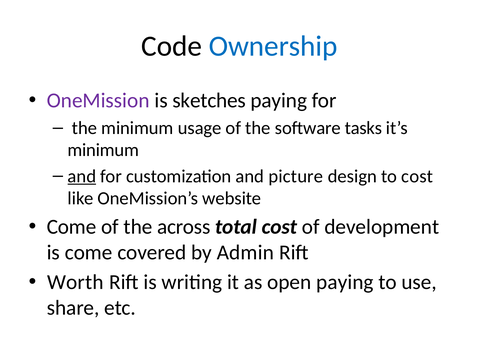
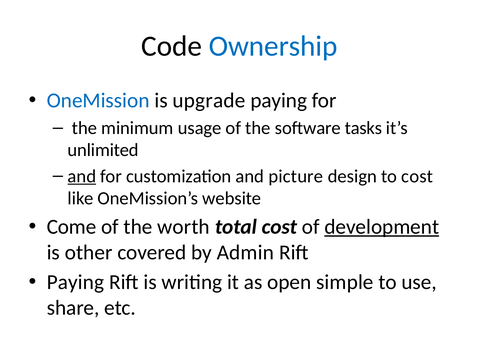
OneMission colour: purple -> blue
sketches: sketches -> upgrade
minimum at (103, 150): minimum -> unlimited
across: across -> worth
development underline: none -> present
is come: come -> other
Worth at (75, 282): Worth -> Paying
open paying: paying -> simple
